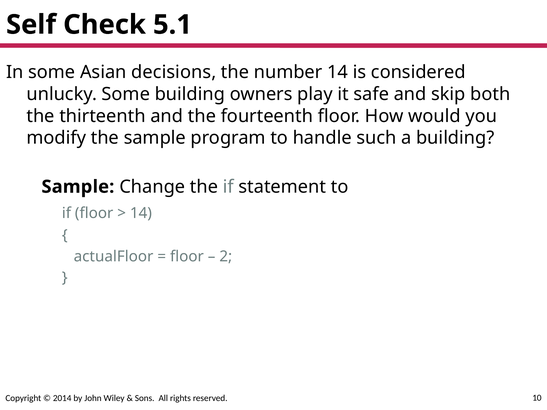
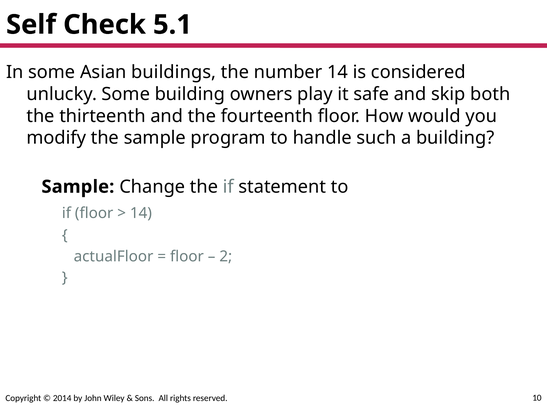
decisions: decisions -> buildings
